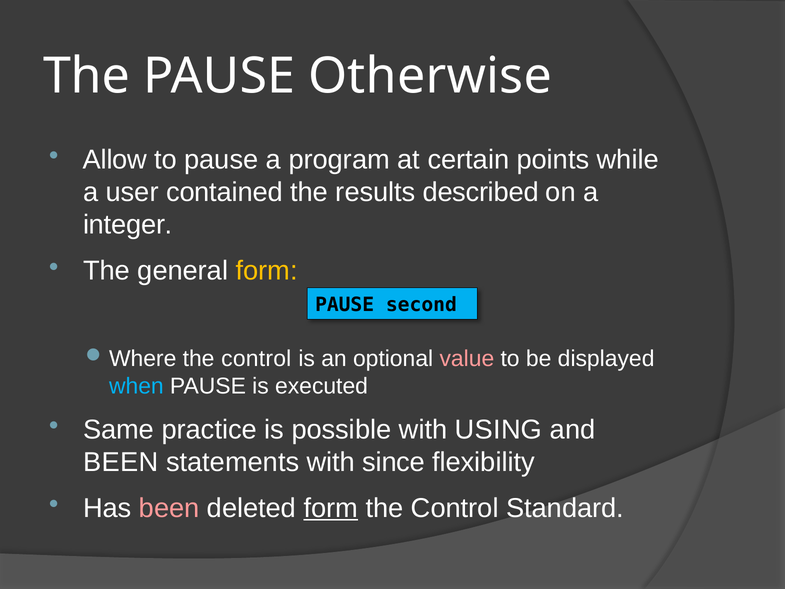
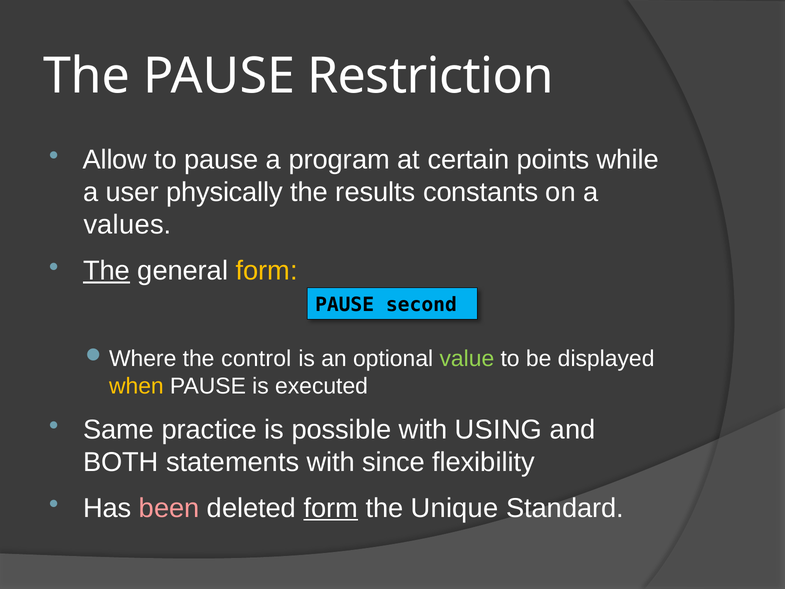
Otherwise: Otherwise -> Restriction
contained: contained -> physically
described: described -> constants
integer: integer -> values
The at (106, 271) underline: none -> present
value colour: pink -> light green
when colour: light blue -> yellow
BEEN at (121, 462): BEEN -> BOTH
Control at (455, 508): Control -> Unique
